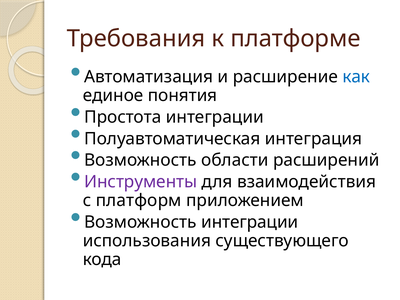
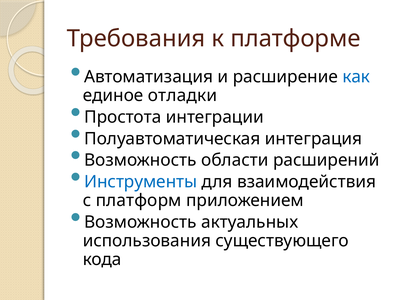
понятия: понятия -> отладки
Инструменты colour: purple -> blue
Возможность интеграции: интеграции -> актуальных
